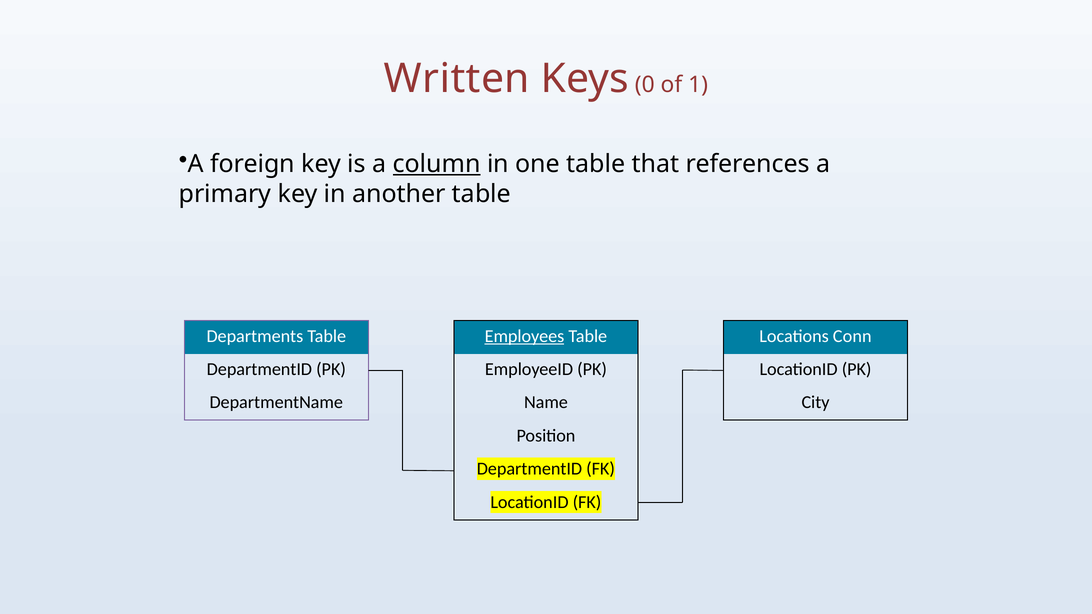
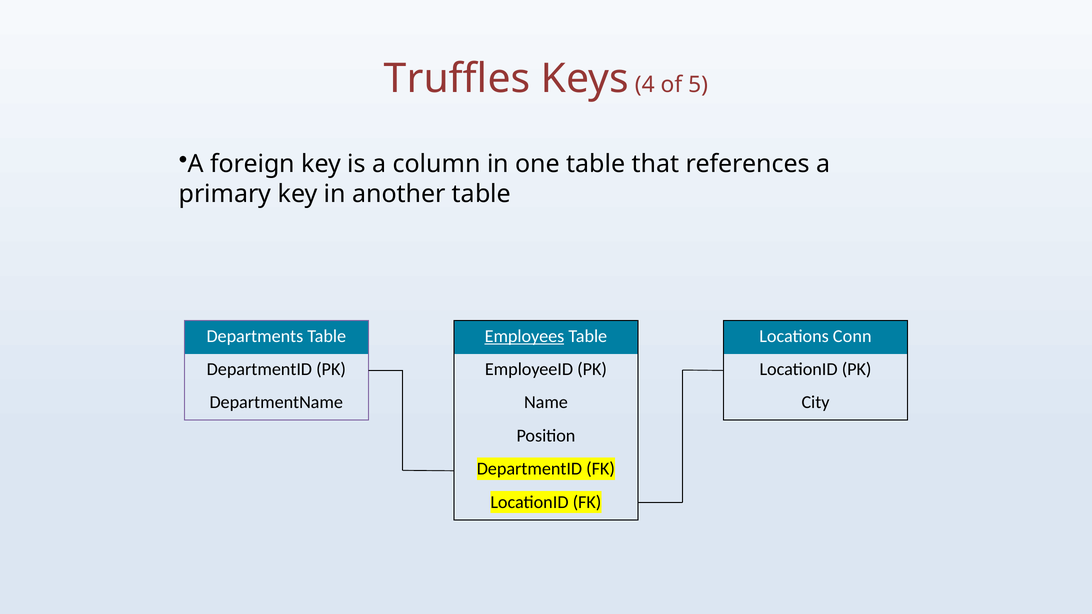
Written: Written -> Truffles
0: 0 -> 4
1: 1 -> 5
column underline: present -> none
